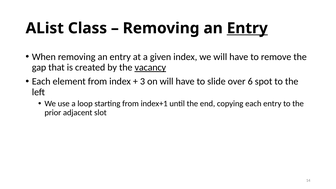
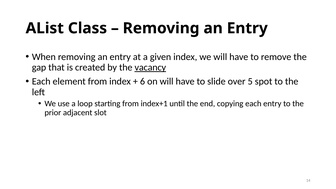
Entry at (247, 28) underline: present -> none
3: 3 -> 6
6: 6 -> 5
